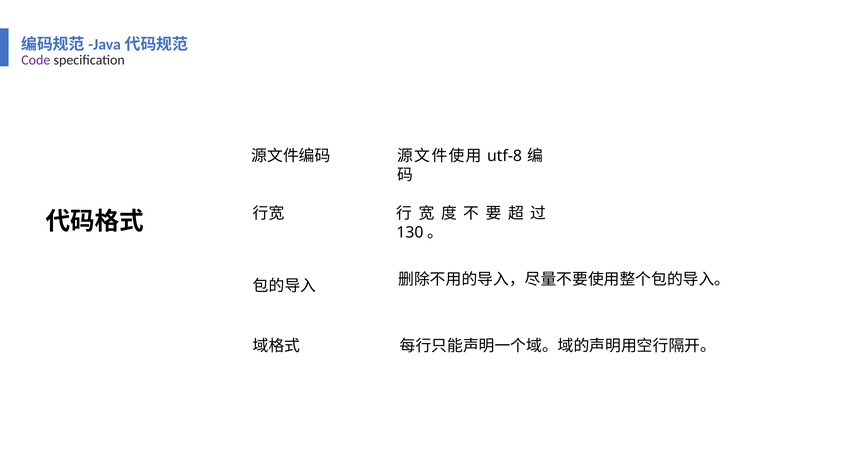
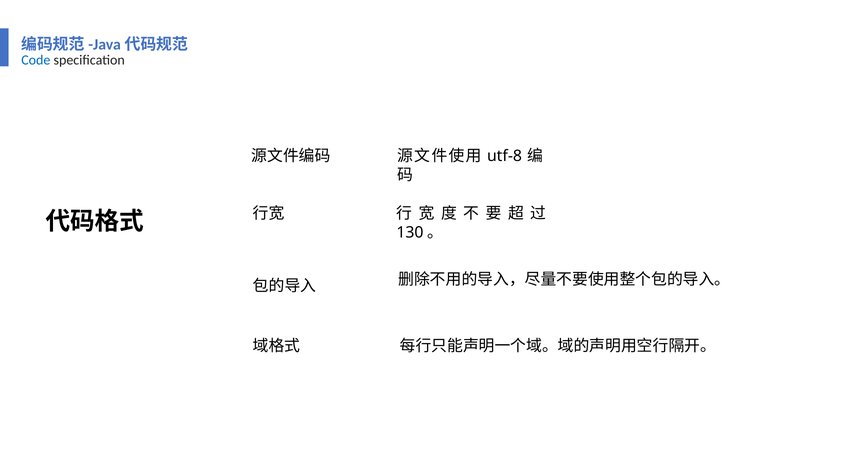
Code colour: purple -> blue
